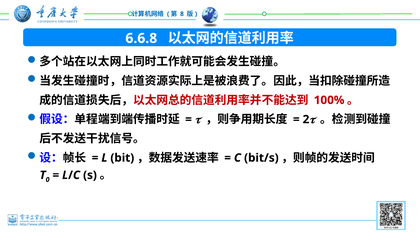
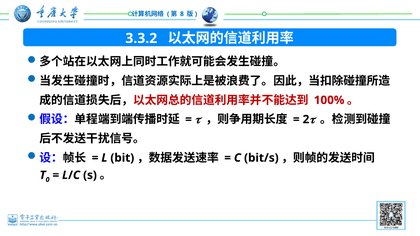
6.6.8: 6.6.8 -> 3.3.2
